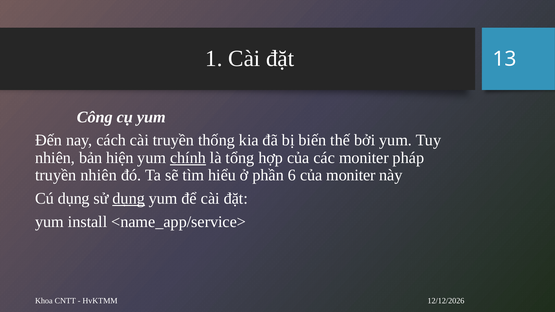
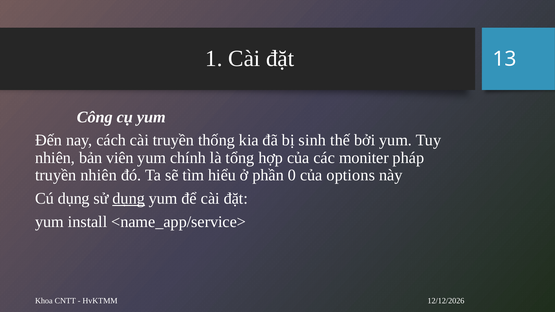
biến: biến -> sinh
hiện: hiện -> viên
chính underline: present -> none
6: 6 -> 0
của moniter: moniter -> options
